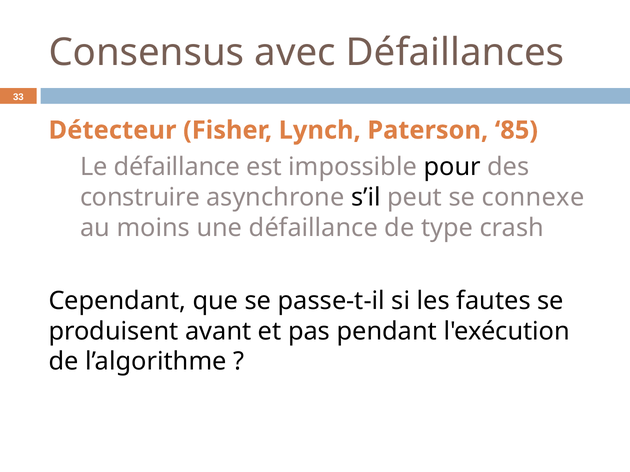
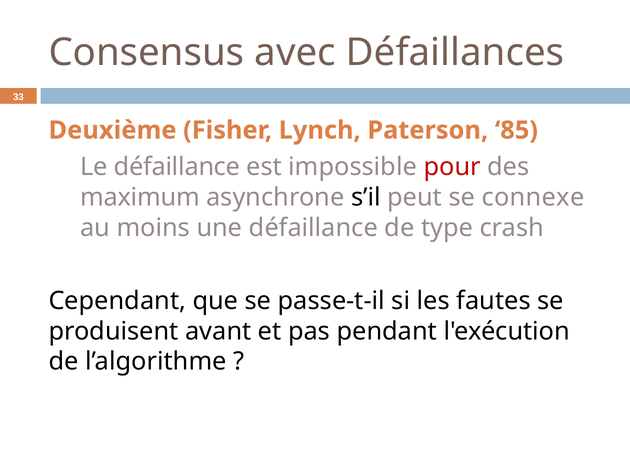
Détecteur: Détecteur -> Deuxième
pour colour: black -> red
construire: construire -> maximum
